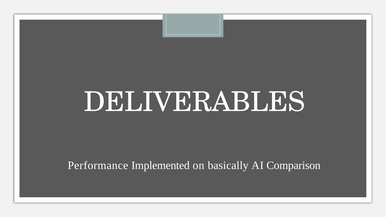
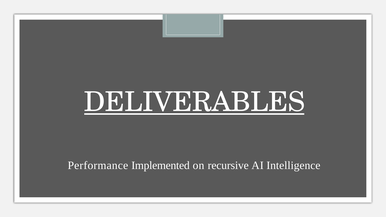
DELIVERABLES underline: none -> present
basically: basically -> recursive
Comparison: Comparison -> Intelligence
